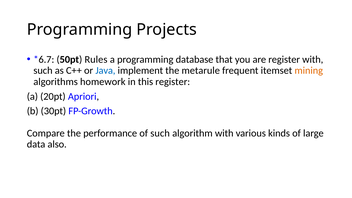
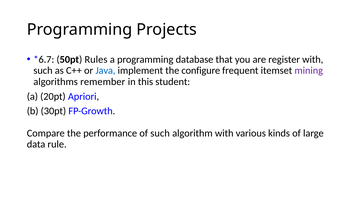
metarule: metarule -> configure
mining colour: orange -> purple
homework: homework -> remember
this register: register -> student
also: also -> rule
